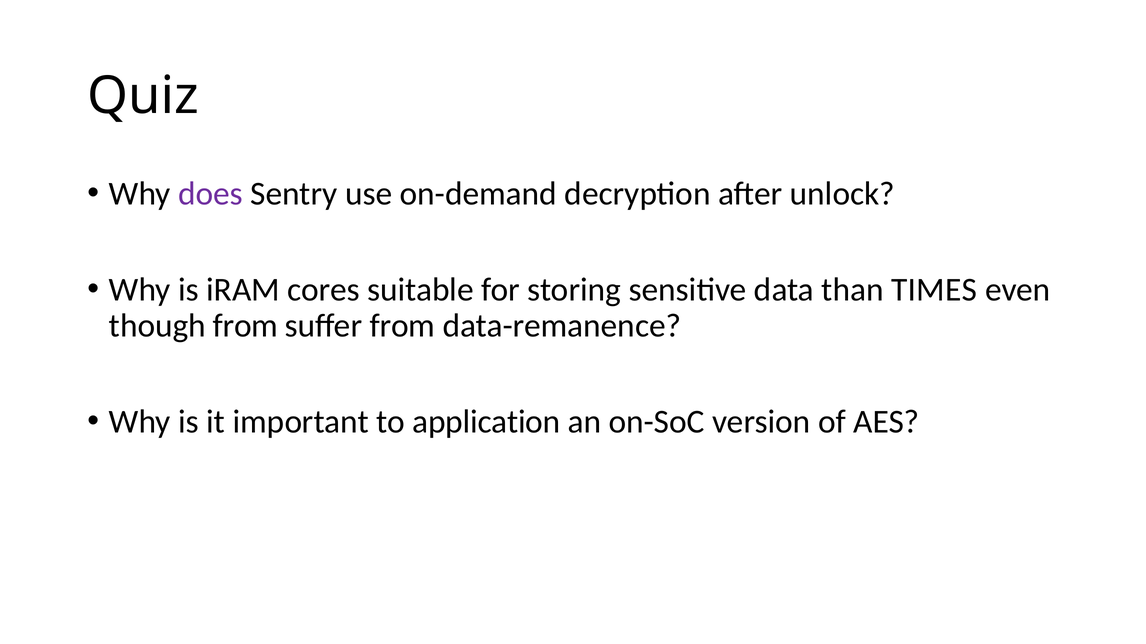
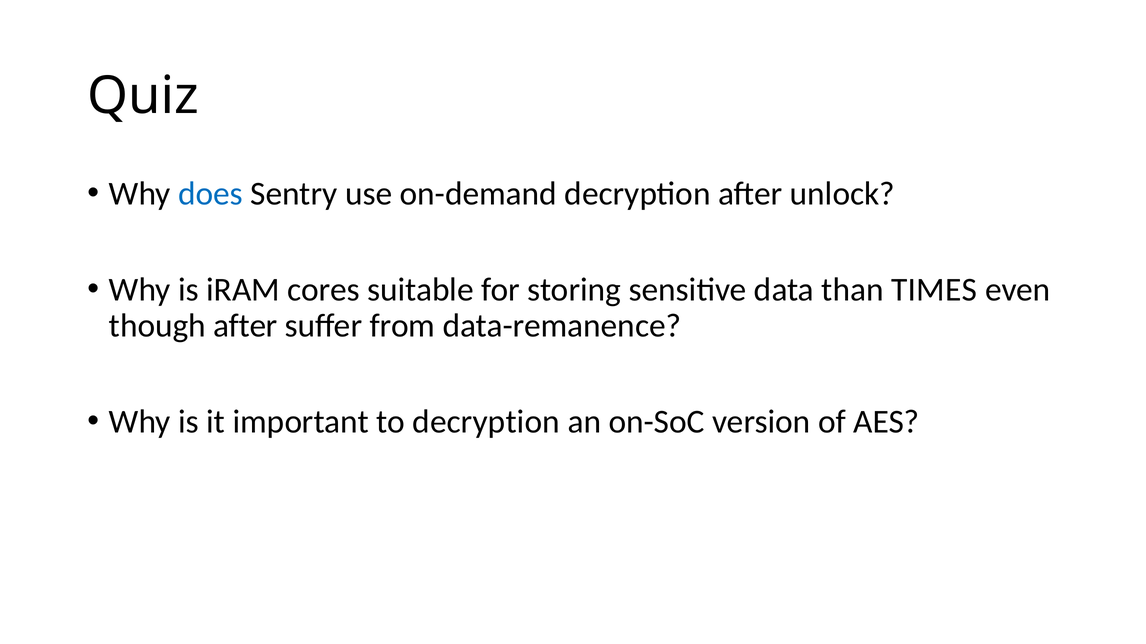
does colour: purple -> blue
though from: from -> after
to application: application -> decryption
